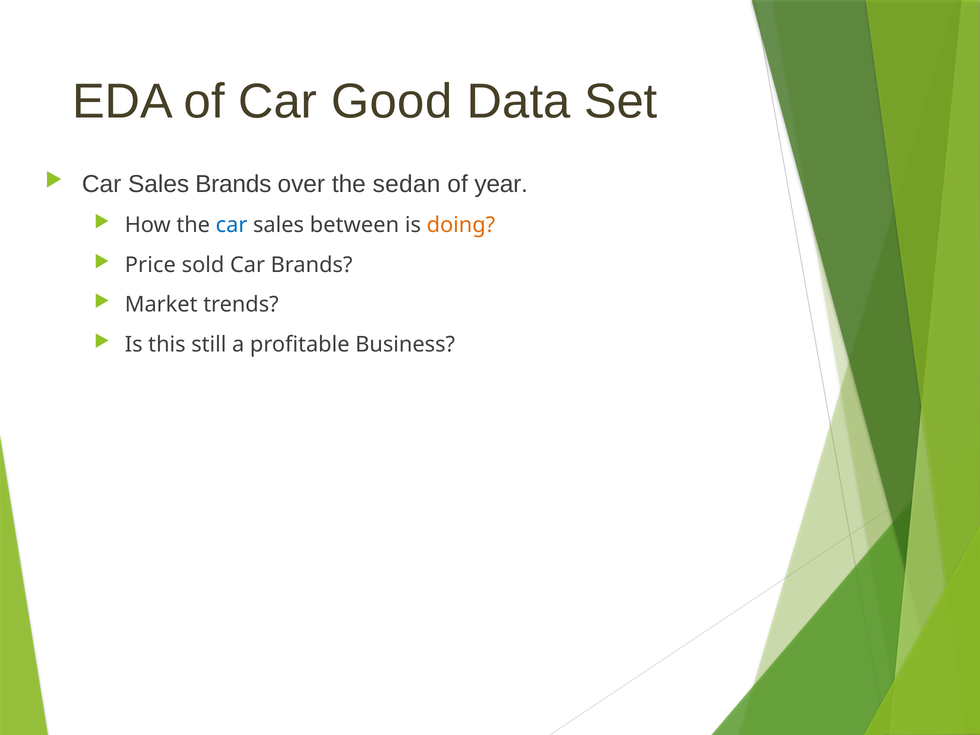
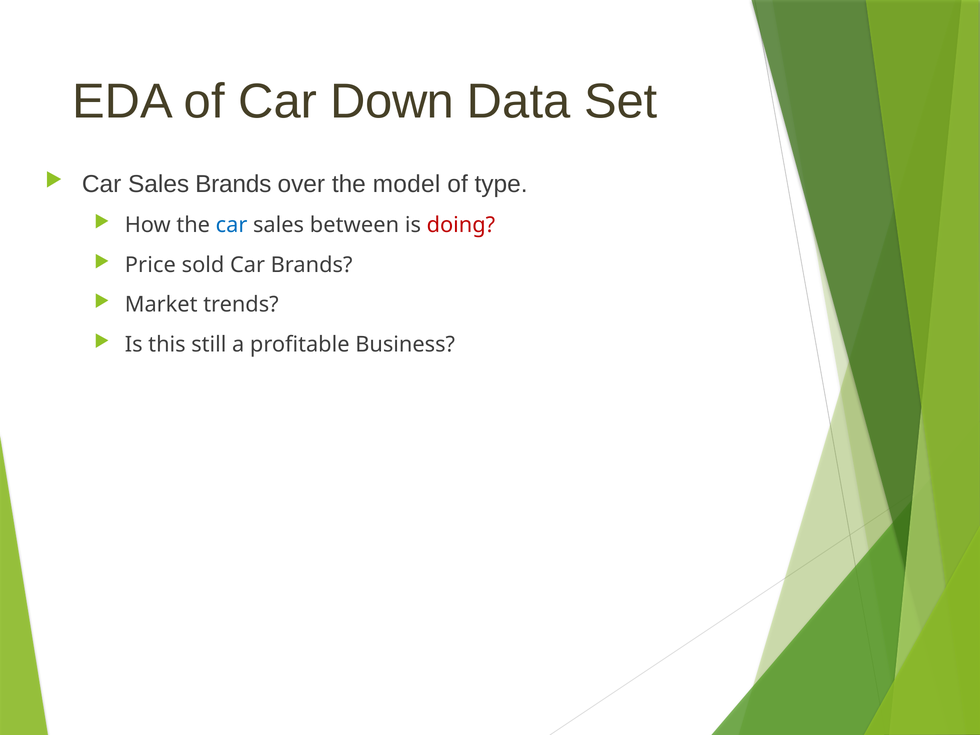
Good: Good -> Down
sedan: sedan -> model
year: year -> type
doing colour: orange -> red
